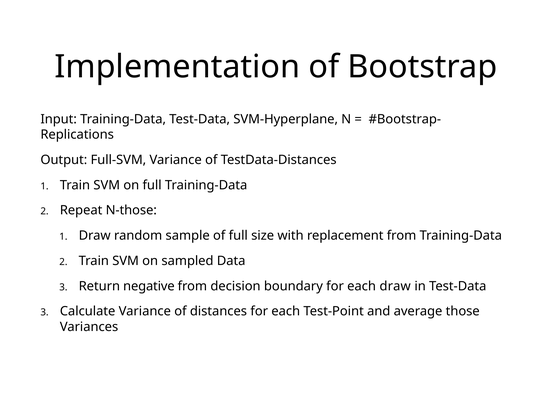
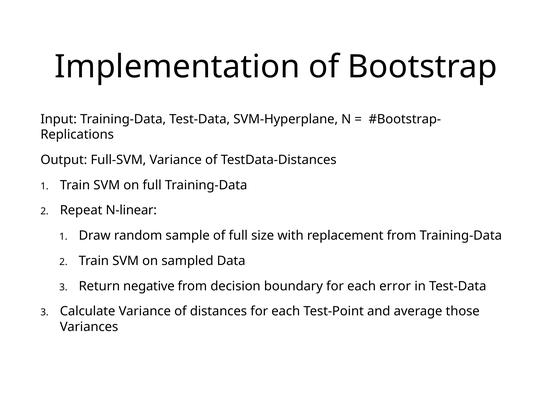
N-those: N-those -> N-linear
each draw: draw -> error
